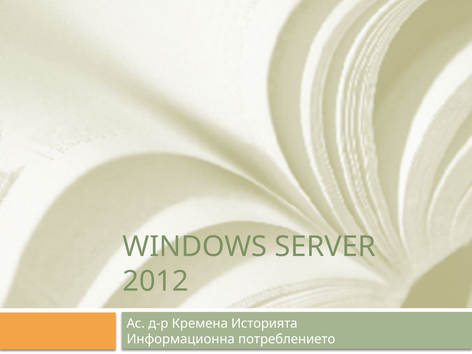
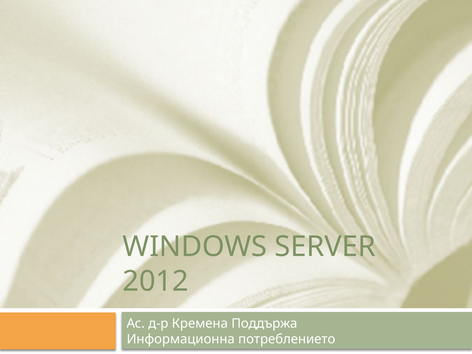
Историята: Историята -> Поддържа
